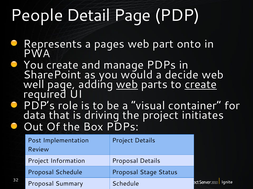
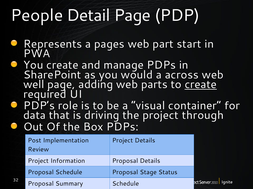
onto: onto -> start
decide: decide -> across
web at (127, 85) underline: present -> none
initiates: initiates -> through
